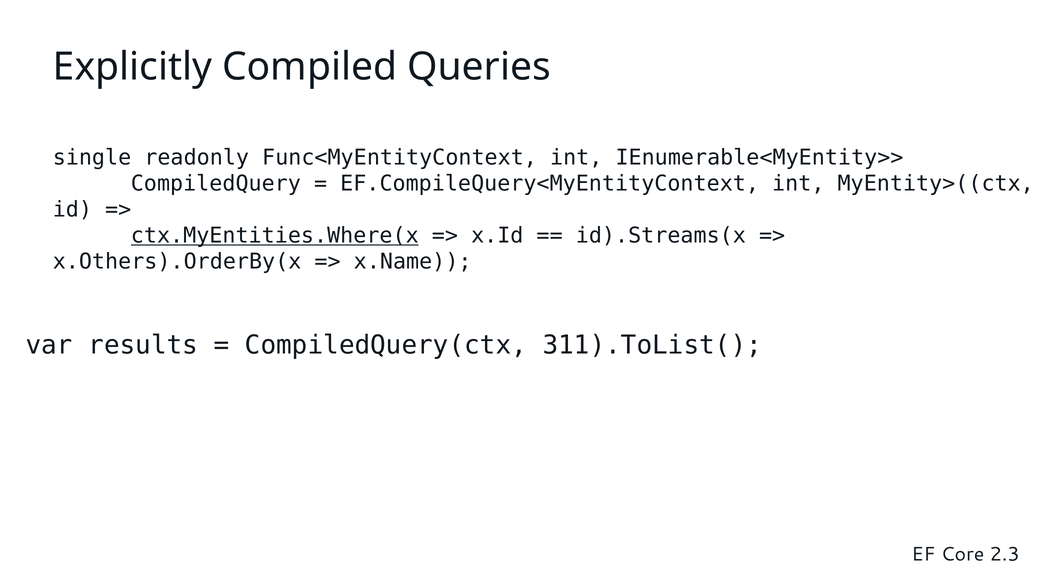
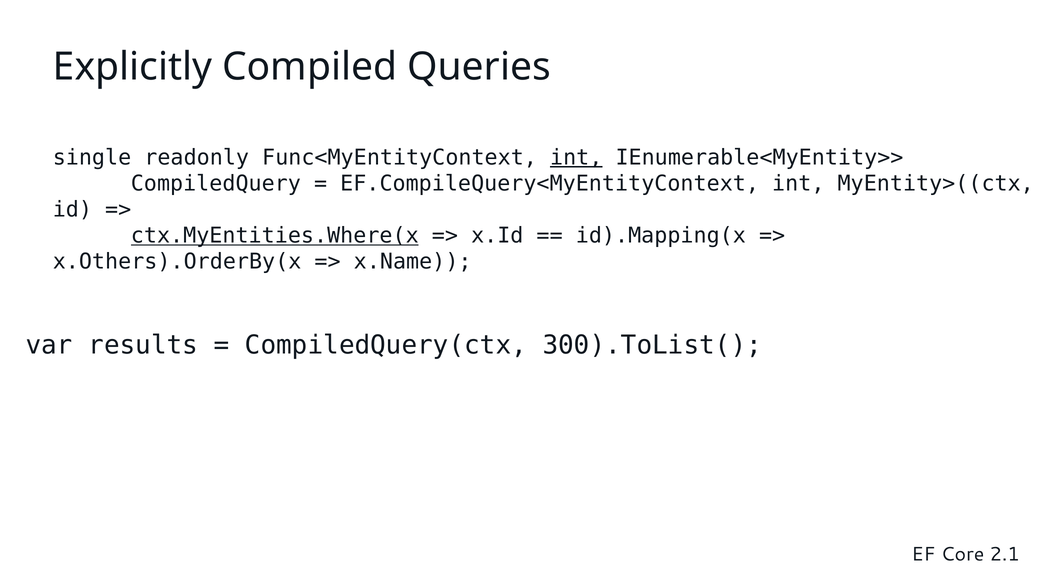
int at (576, 157) underline: none -> present
id).Streams(x: id).Streams(x -> id).Mapping(x
311).ToList(: 311).ToList( -> 300).ToList(
2.3: 2.3 -> 2.1
